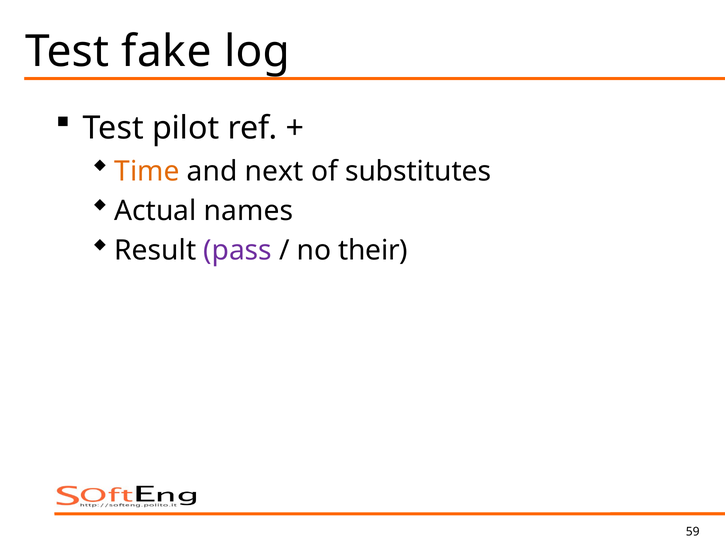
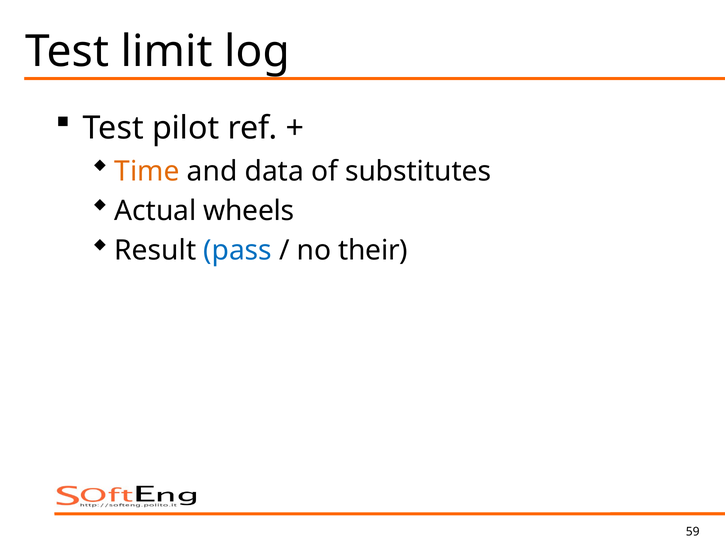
fake: fake -> limit
next: next -> data
names: names -> wheels
pass colour: purple -> blue
